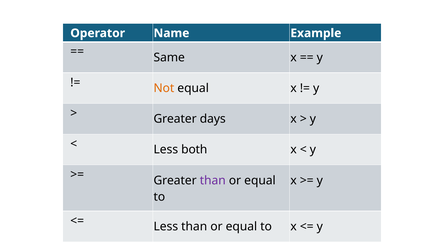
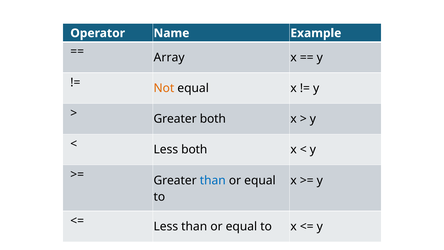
Same: Same -> Array
Greater days: days -> both
than at (213, 180) colour: purple -> blue
